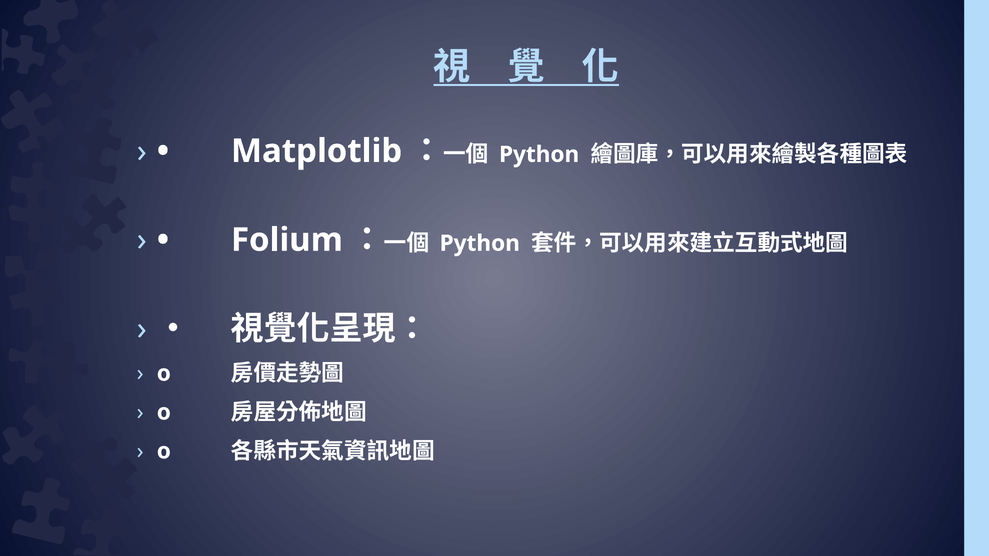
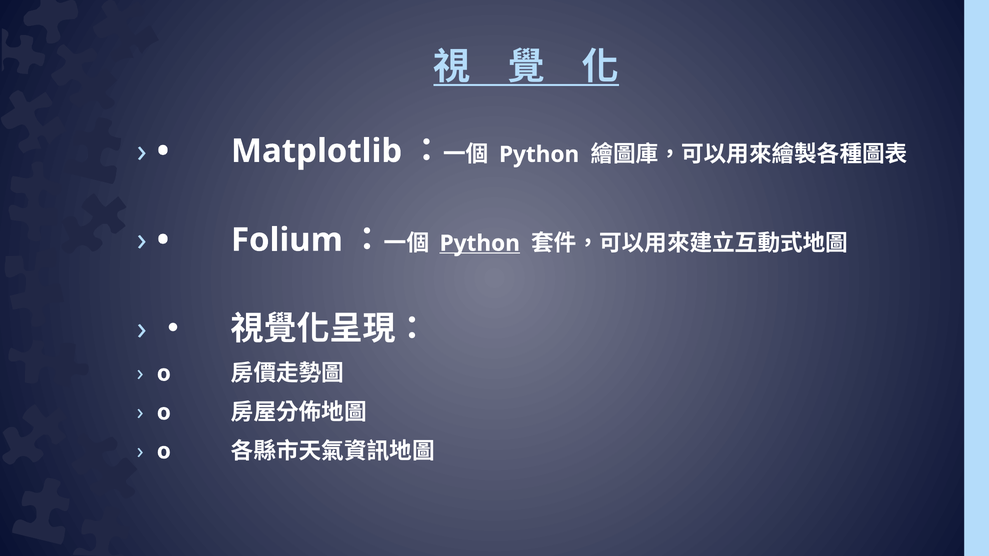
Python at (480, 244) underline: none -> present
